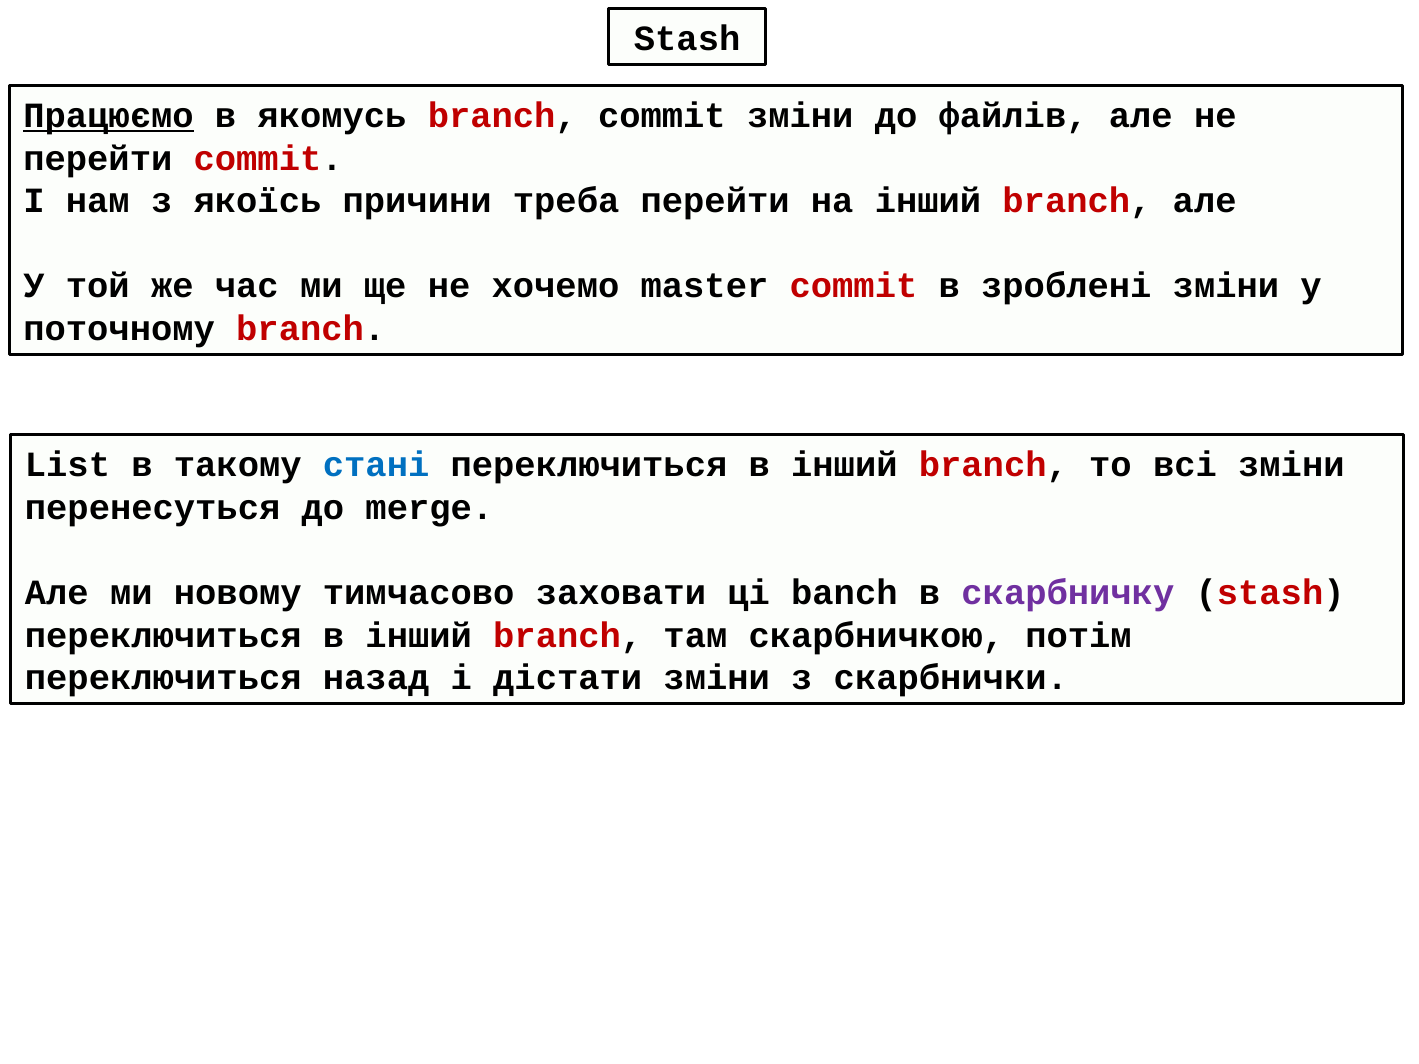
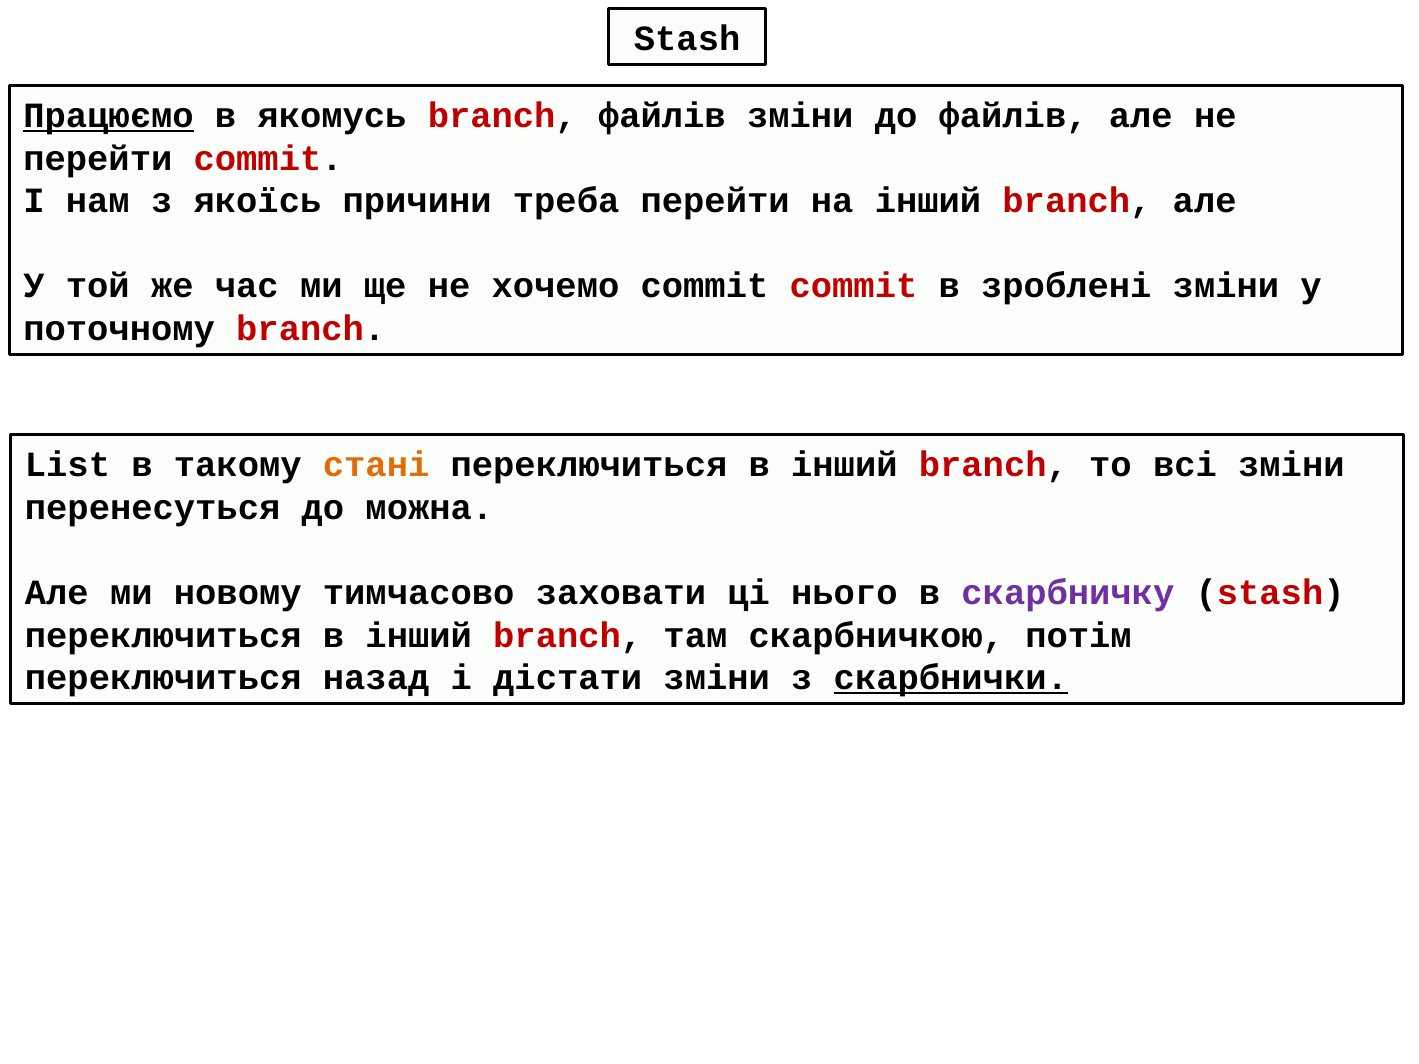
branch commit: commit -> файлів
хочемо master: master -> commit
стані colour: blue -> orange
merge: merge -> можна
banch: banch -> нього
скарбнички underline: none -> present
